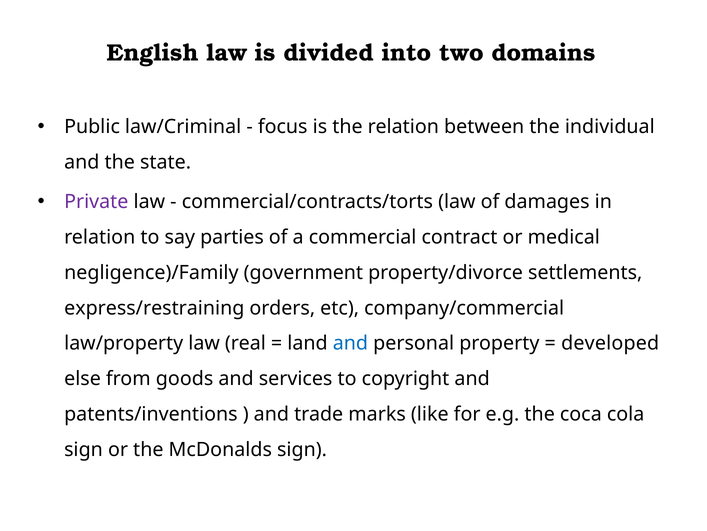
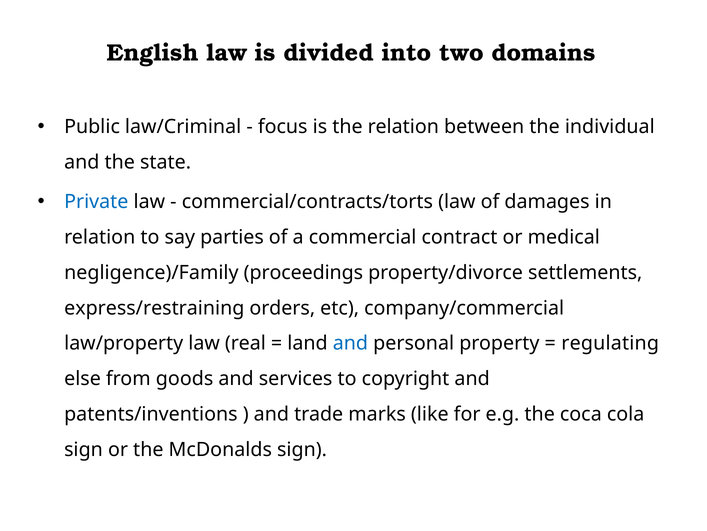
Private colour: purple -> blue
government: government -> proceedings
developed: developed -> regulating
